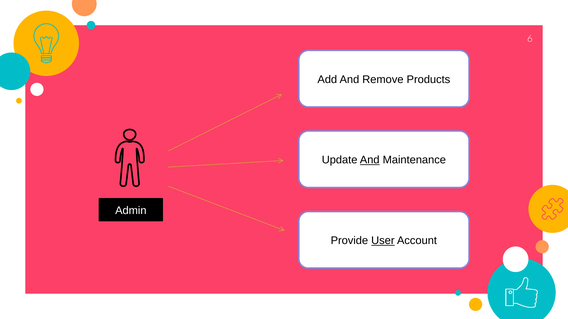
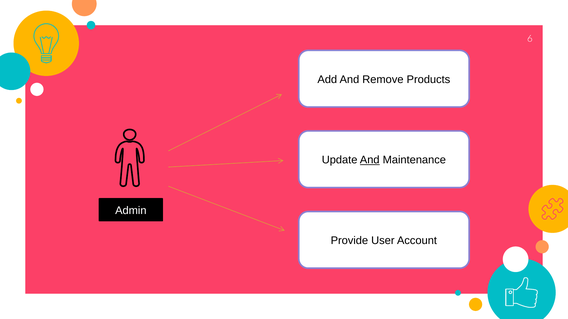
User underline: present -> none
